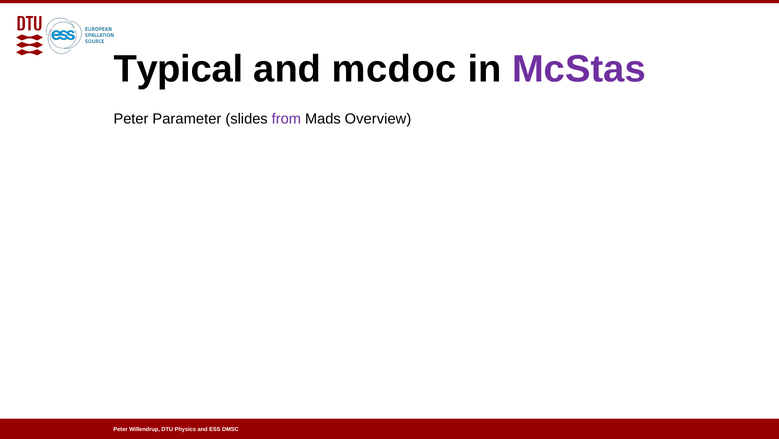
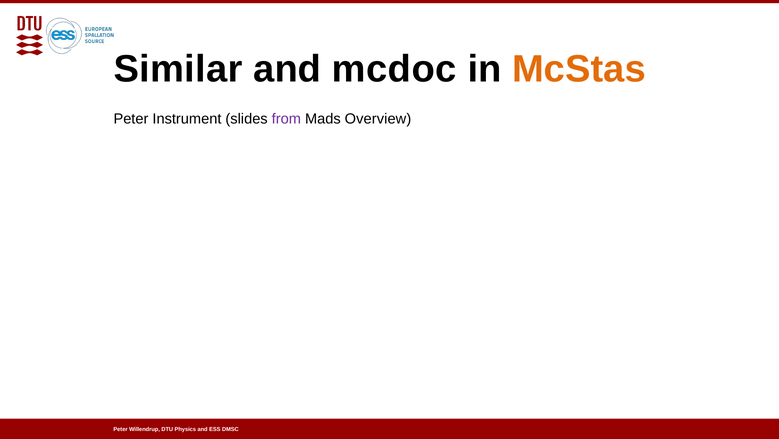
Typical: Typical -> Similar
McStas colour: purple -> orange
Parameter: Parameter -> Instrument
